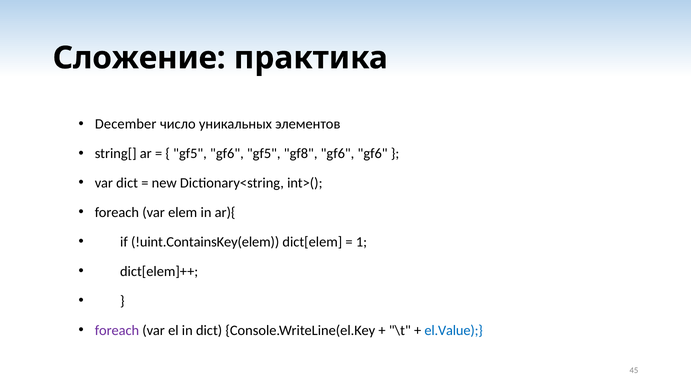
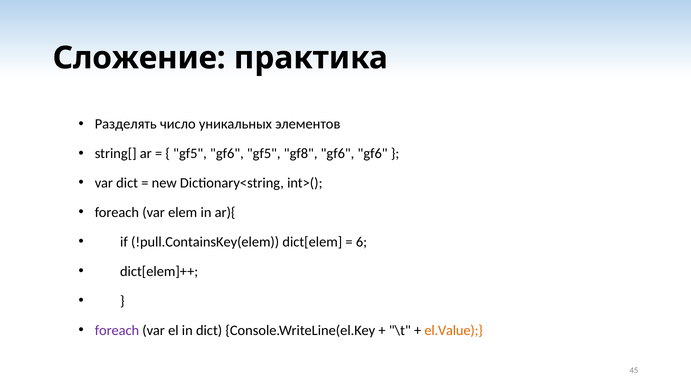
December: December -> Разделять
!uint.ContainsKey(elem: !uint.ContainsKey(elem -> !pull.ContainsKey(elem
1: 1 -> 6
el.Value colour: blue -> orange
